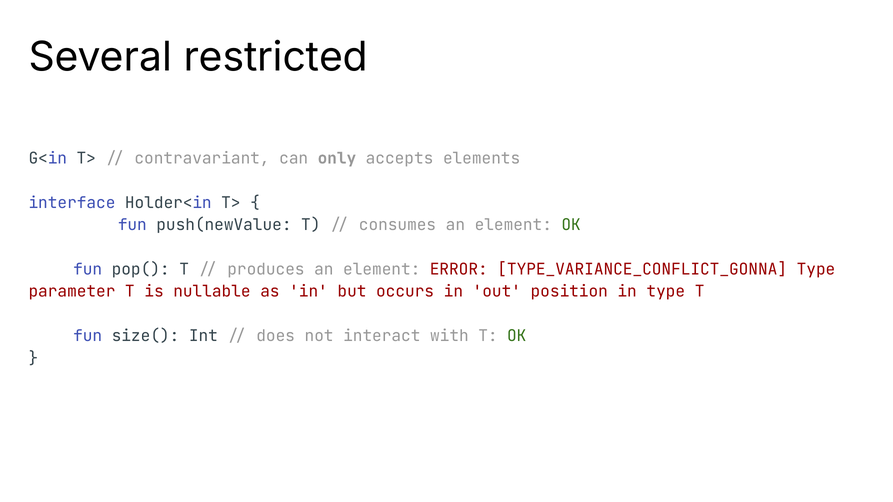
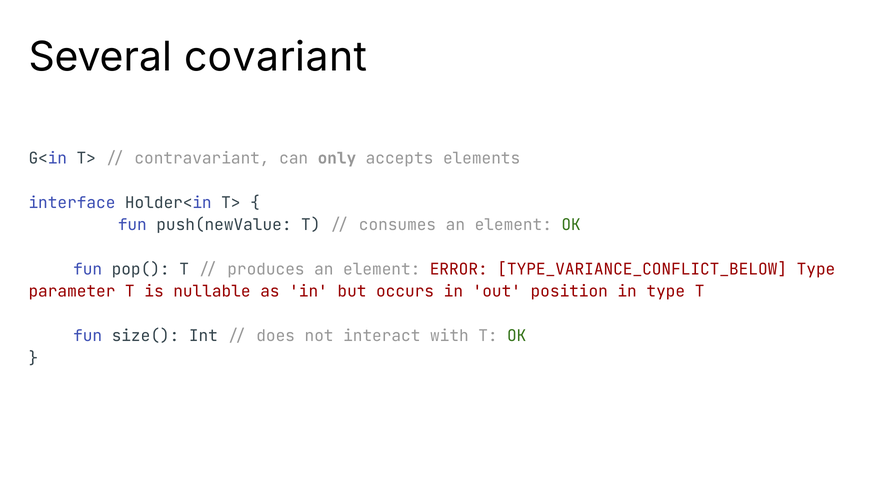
restricted: restricted -> covariant
TYPE_VARIANCE_CONFLICT_GONNA: TYPE_VARIANCE_CONFLICT_GONNA -> TYPE_VARIANCE_CONFLICT_BELOW
